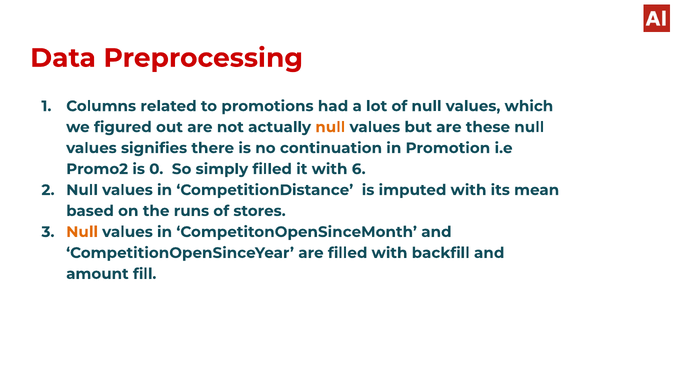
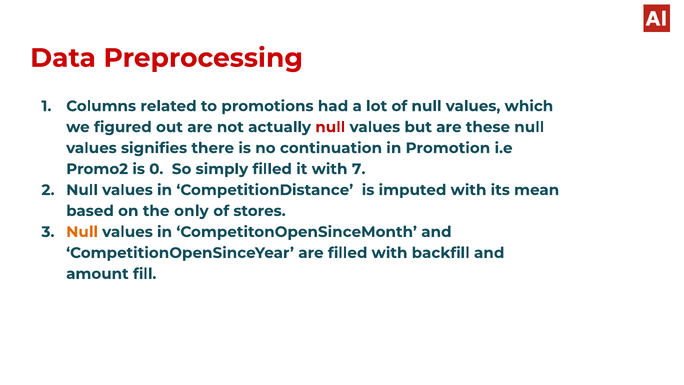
null at (330, 127) colour: orange -> red
6: 6 -> 7
runs: runs -> only
